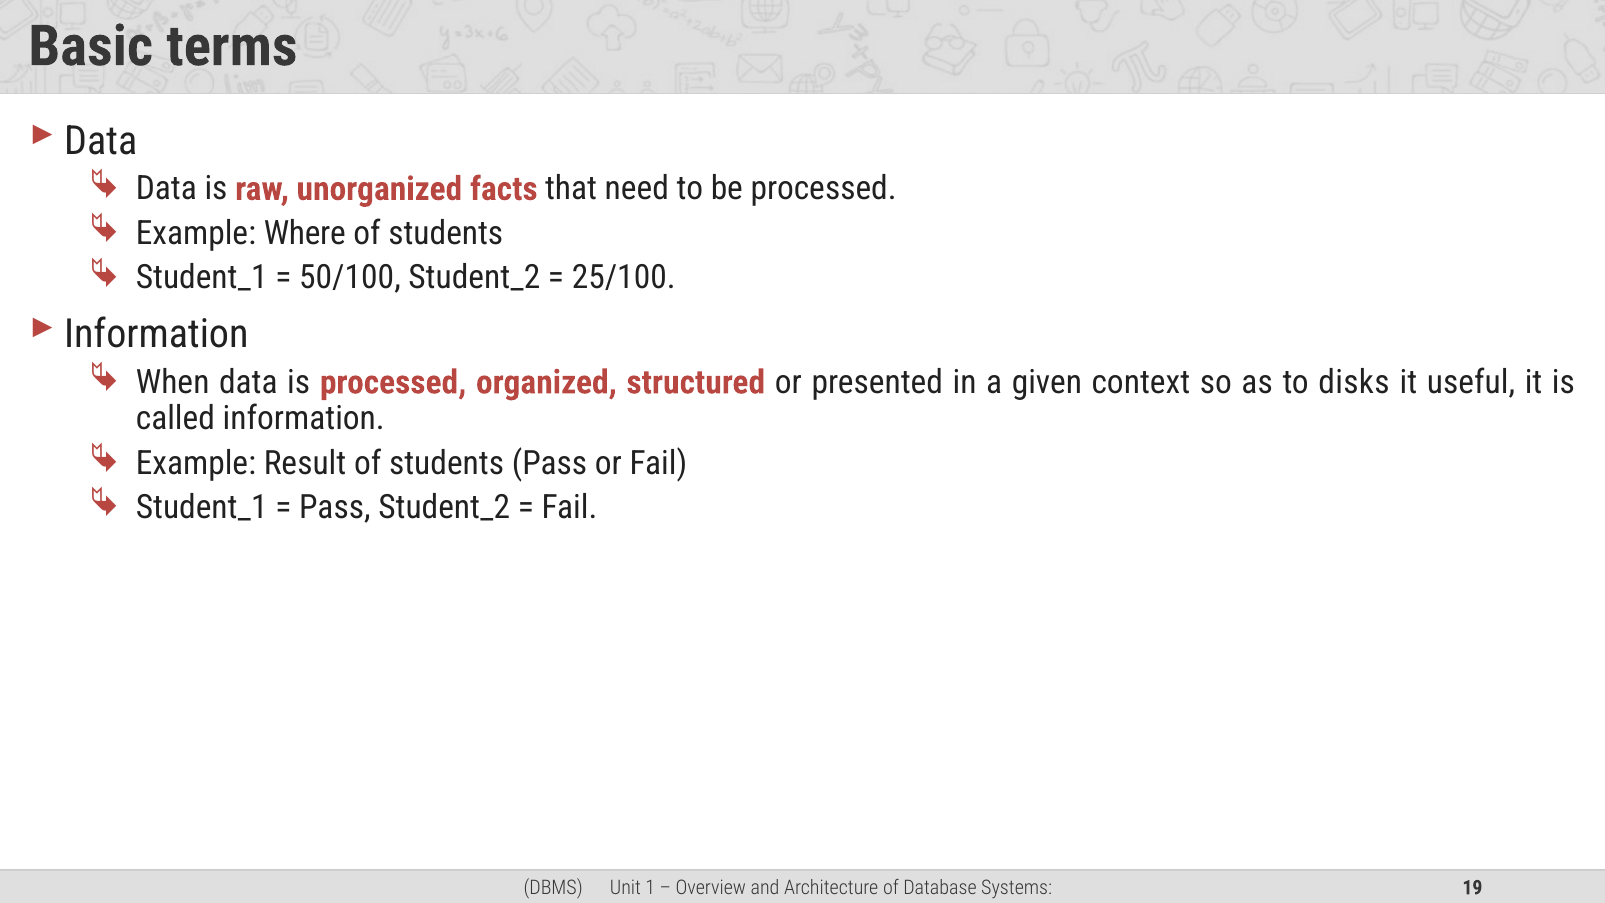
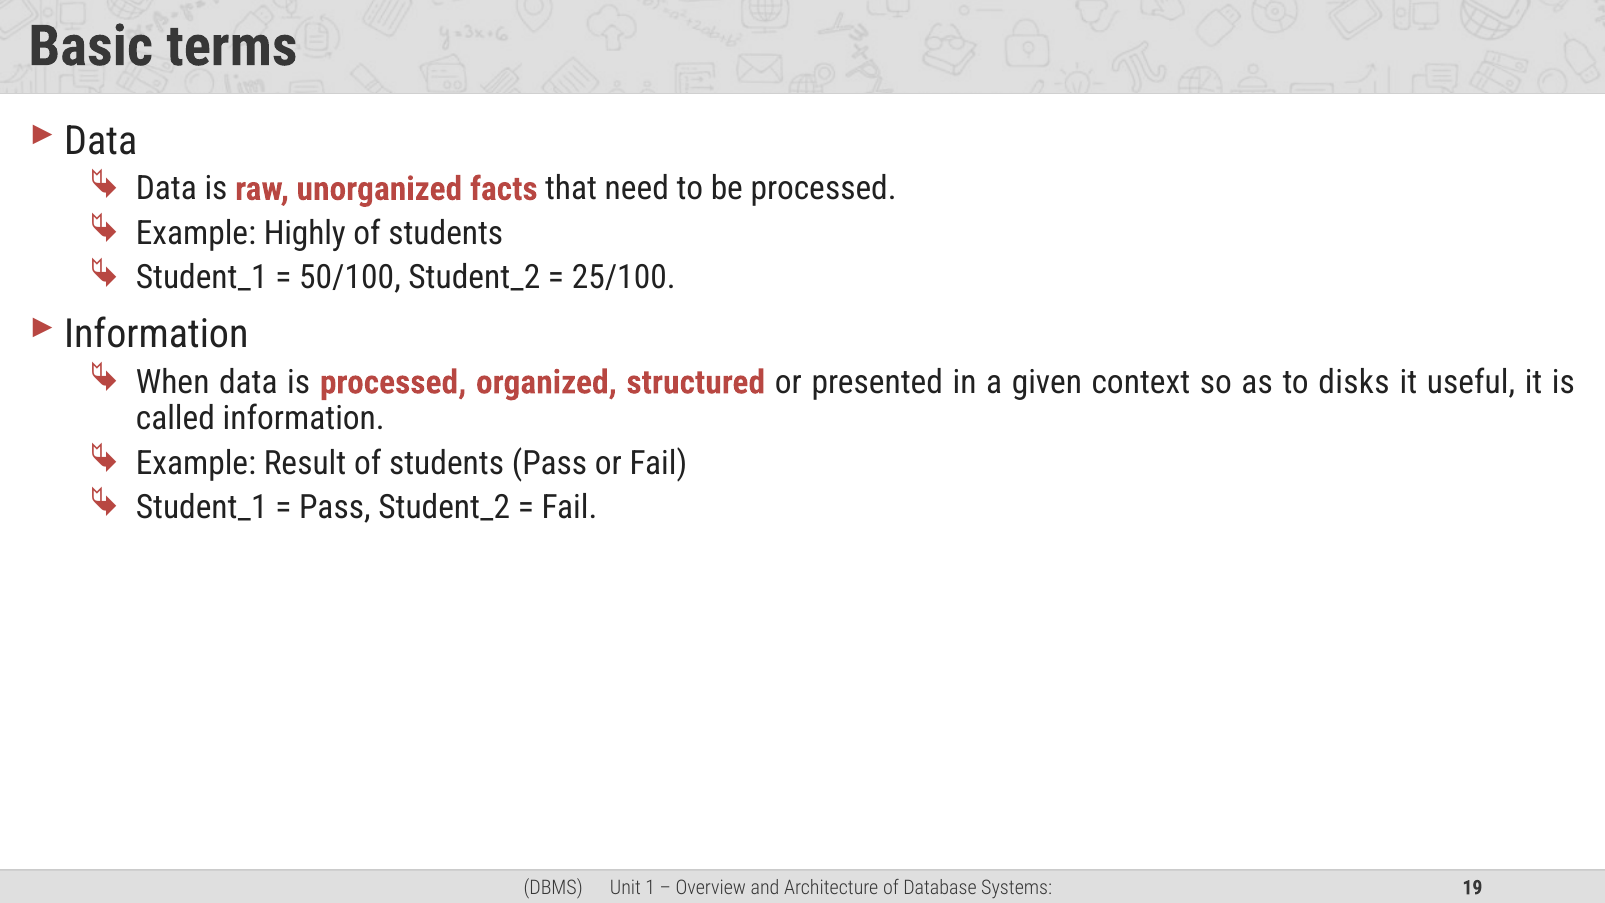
Where: Where -> Highly
